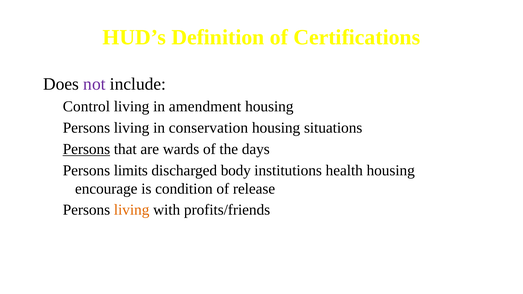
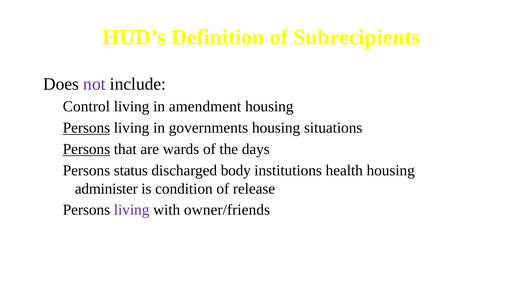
Certifications: Certifications -> Subrecipients
Persons at (86, 128) underline: none -> present
conservation: conservation -> governments
limits: limits -> status
encourage: encourage -> administer
living at (132, 210) colour: orange -> purple
profits/friends: profits/friends -> owner/friends
